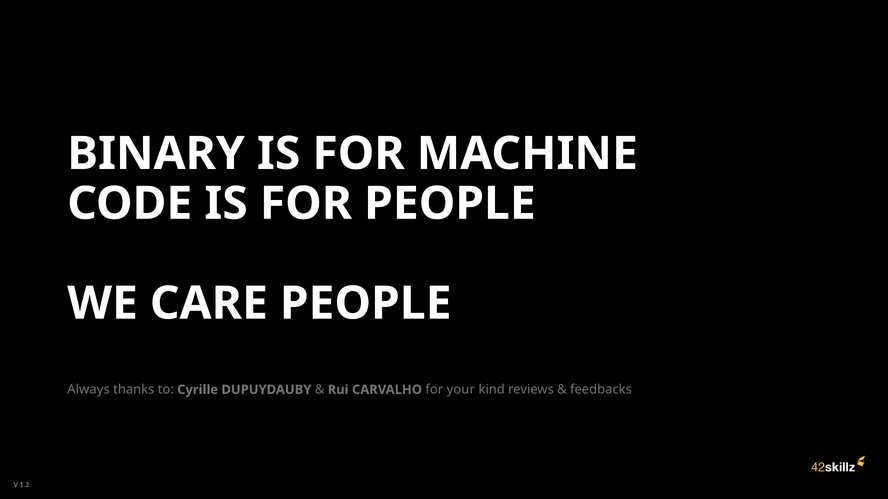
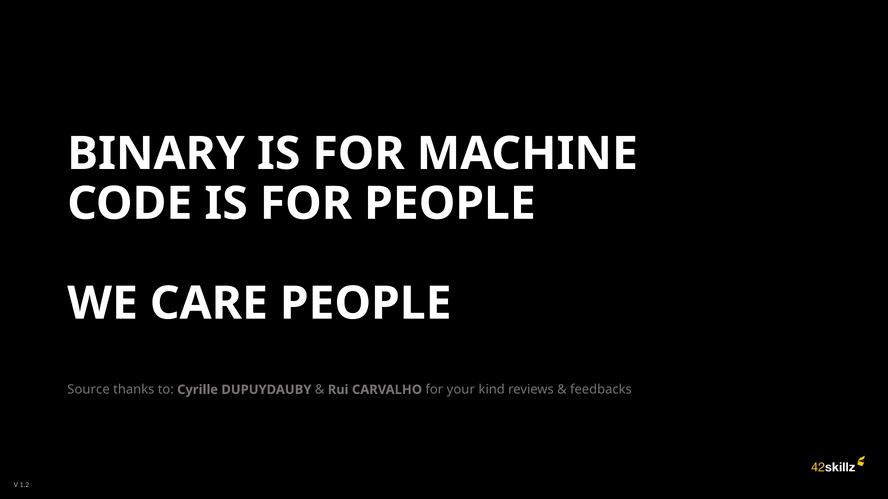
Always: Always -> Source
